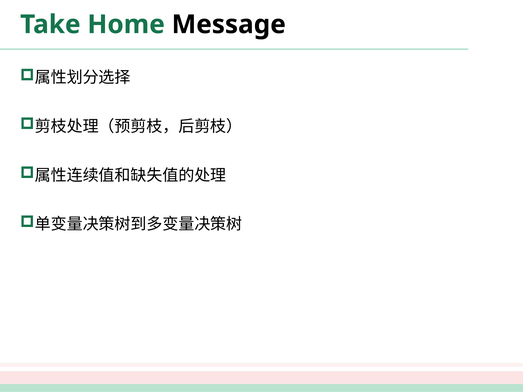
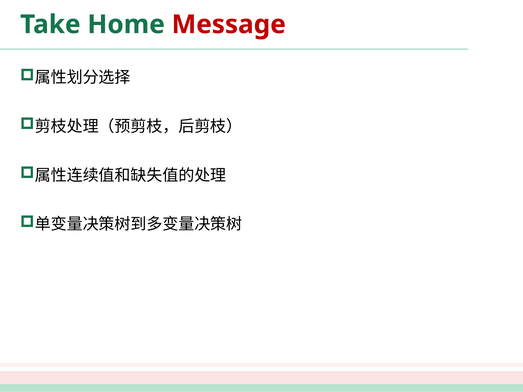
Message colour: black -> red
